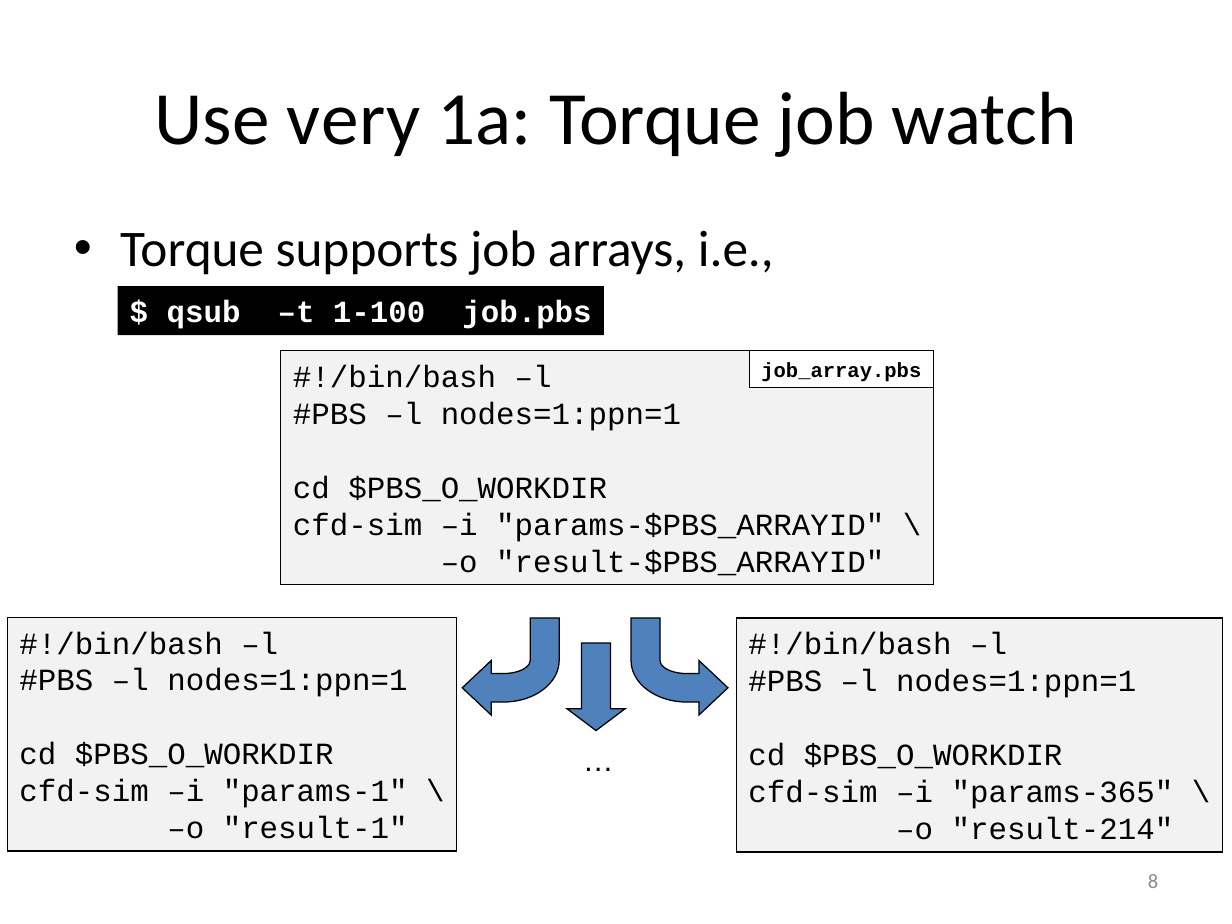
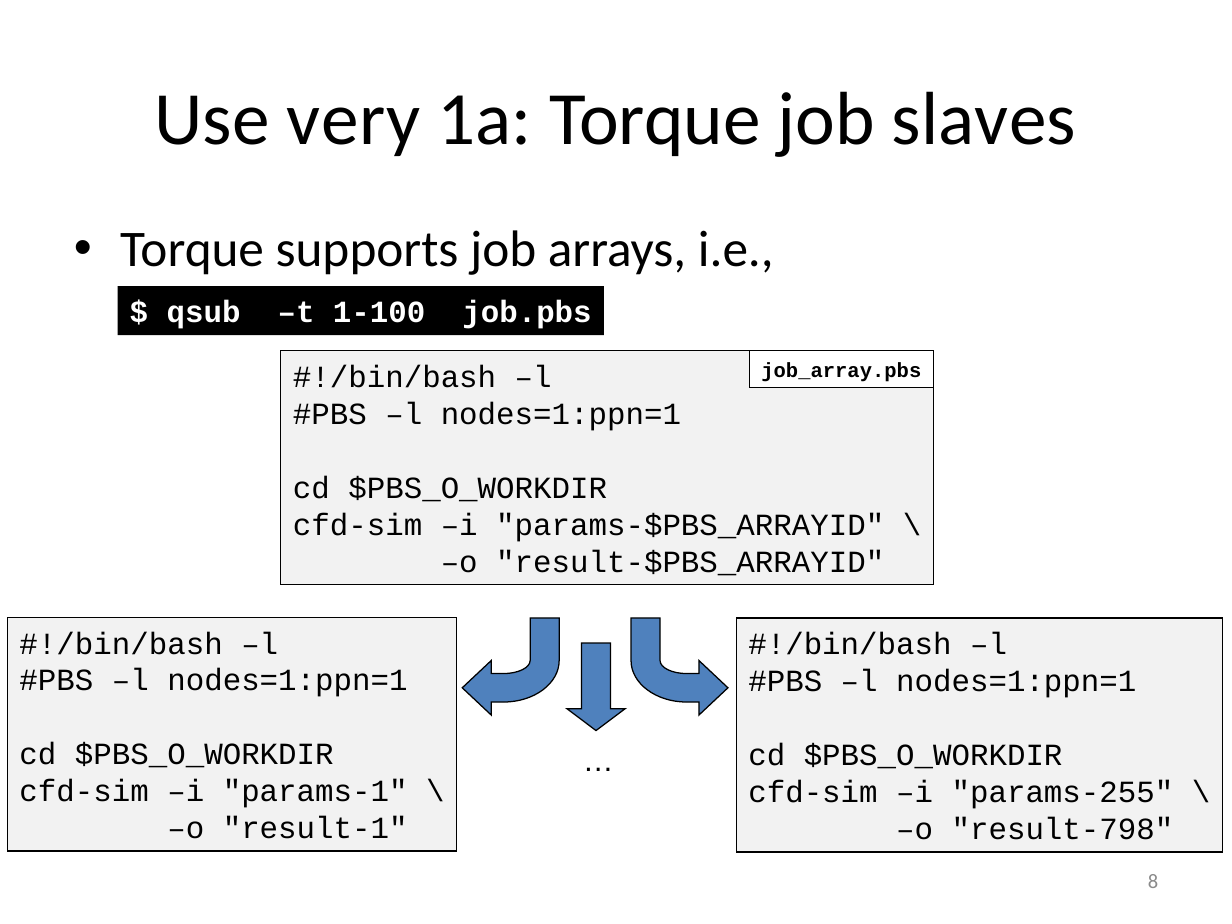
watch: watch -> slaves
params-365: params-365 -> params-255
result-214: result-214 -> result-798
